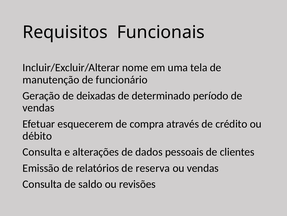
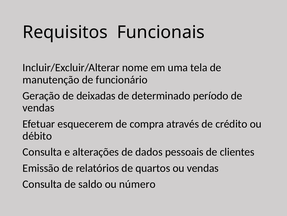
reserva: reserva -> quartos
revisões: revisões -> número
